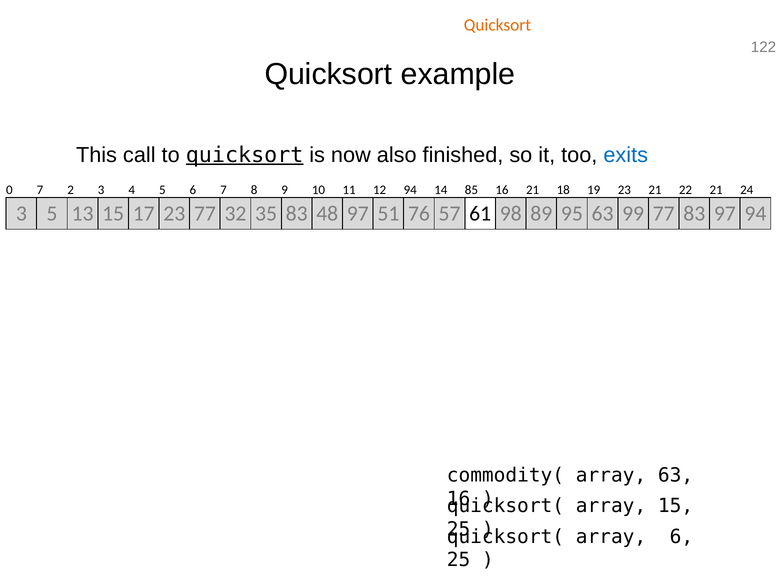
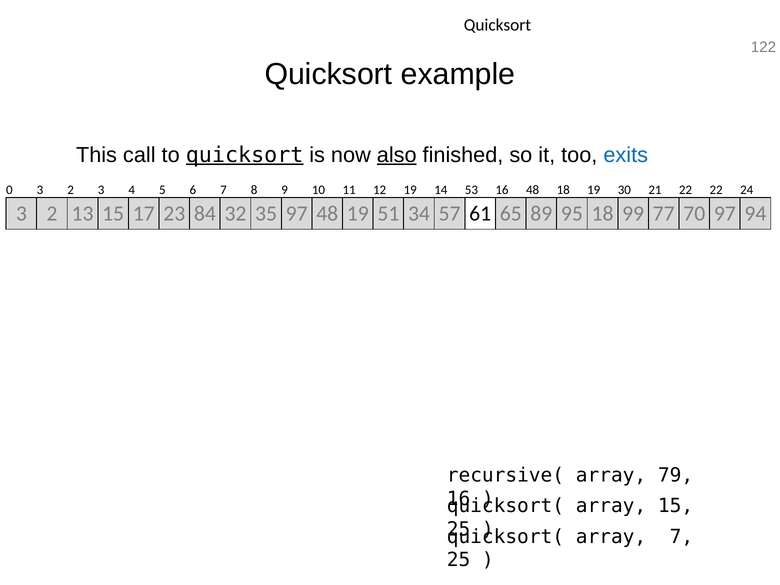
Quicksort at (497, 25) colour: orange -> black
also underline: none -> present
0 7: 7 -> 3
12 94: 94 -> 19
85: 85 -> 53
16 21: 21 -> 48
19 23: 23 -> 30
22 21: 21 -> 22
5 at (52, 214): 5 -> 2
23 77: 77 -> 84
35 83: 83 -> 97
48 97: 97 -> 19
76: 76 -> 34
98: 98 -> 65
95 63: 63 -> 18
77 83: 83 -> 70
commodity(: commodity( -> recursive(
array 63: 63 -> 79
array 6: 6 -> 7
